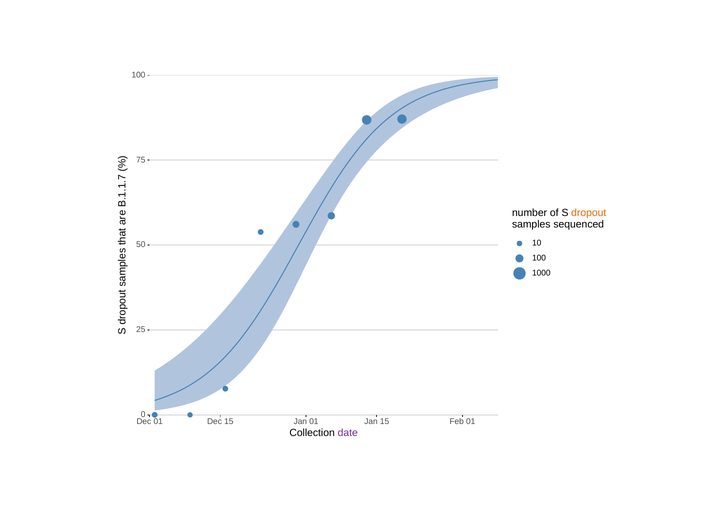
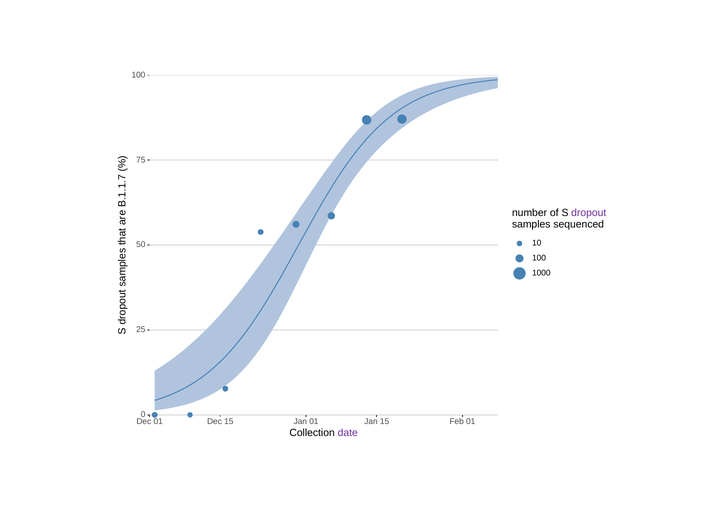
dropout colour: orange -> purple
